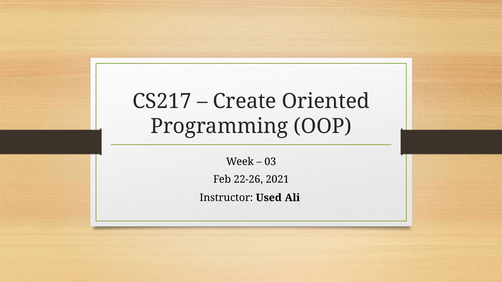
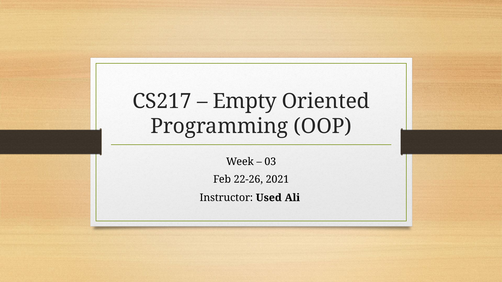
Create: Create -> Empty
